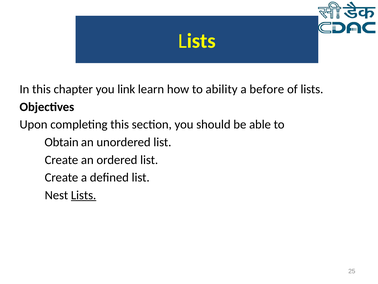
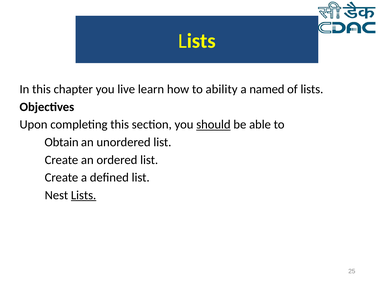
link: link -> live
before: before -> named
should underline: none -> present
